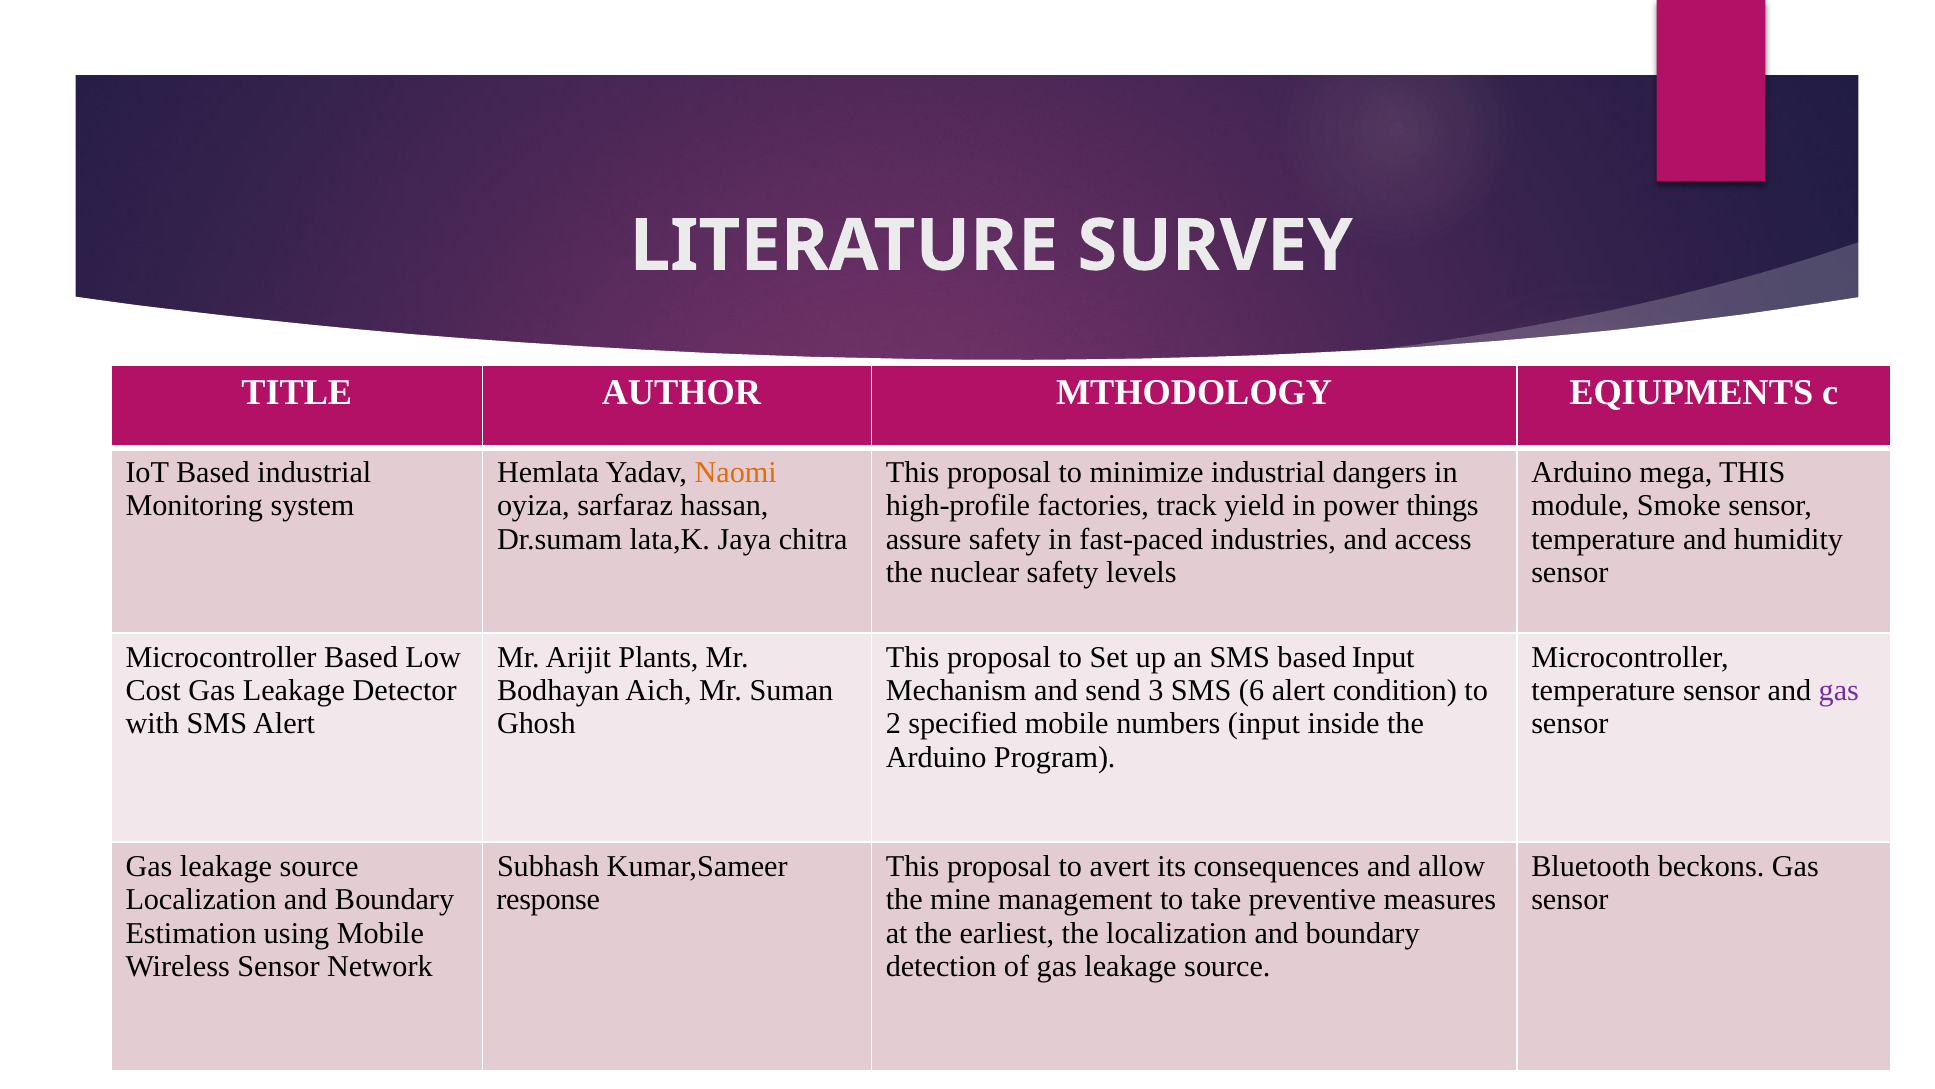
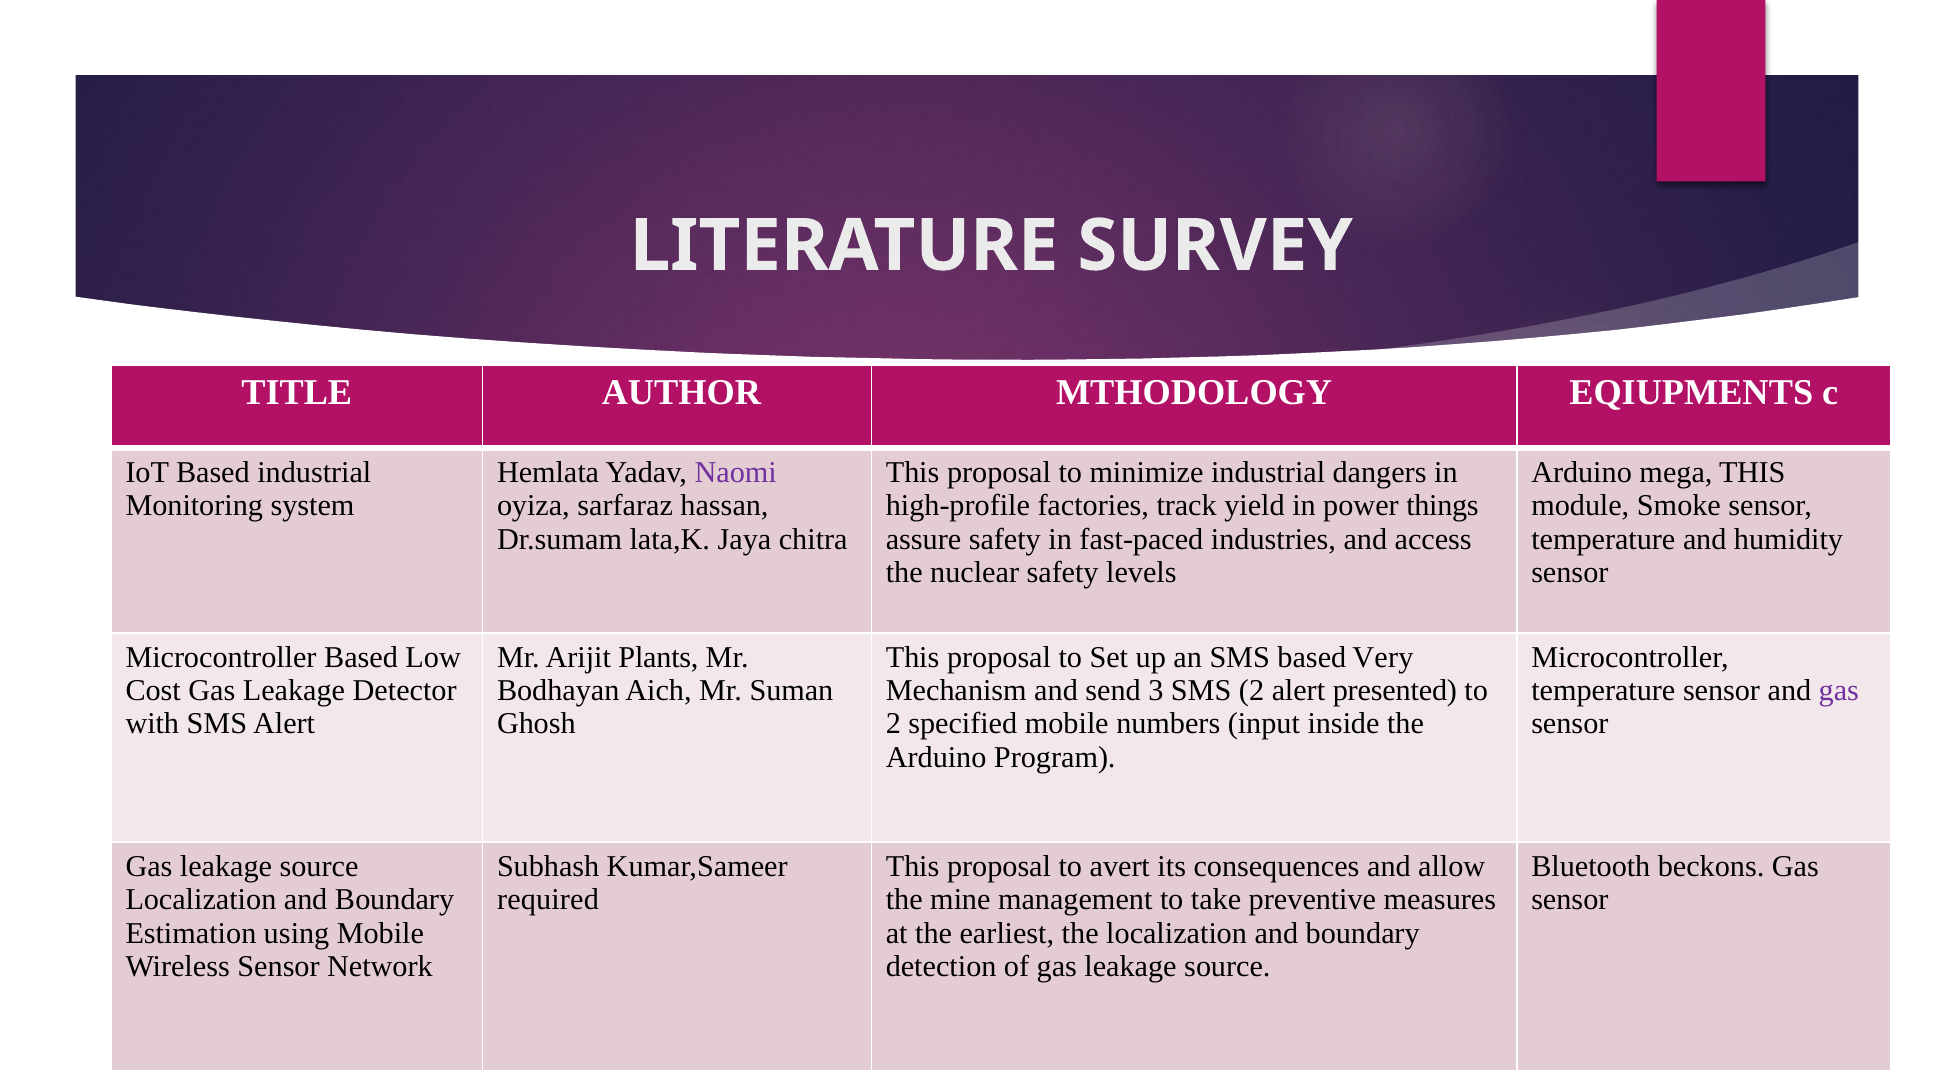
Naomi colour: orange -> purple
based Input: Input -> Very
SMS 6: 6 -> 2
condition: condition -> presented
response: response -> required
